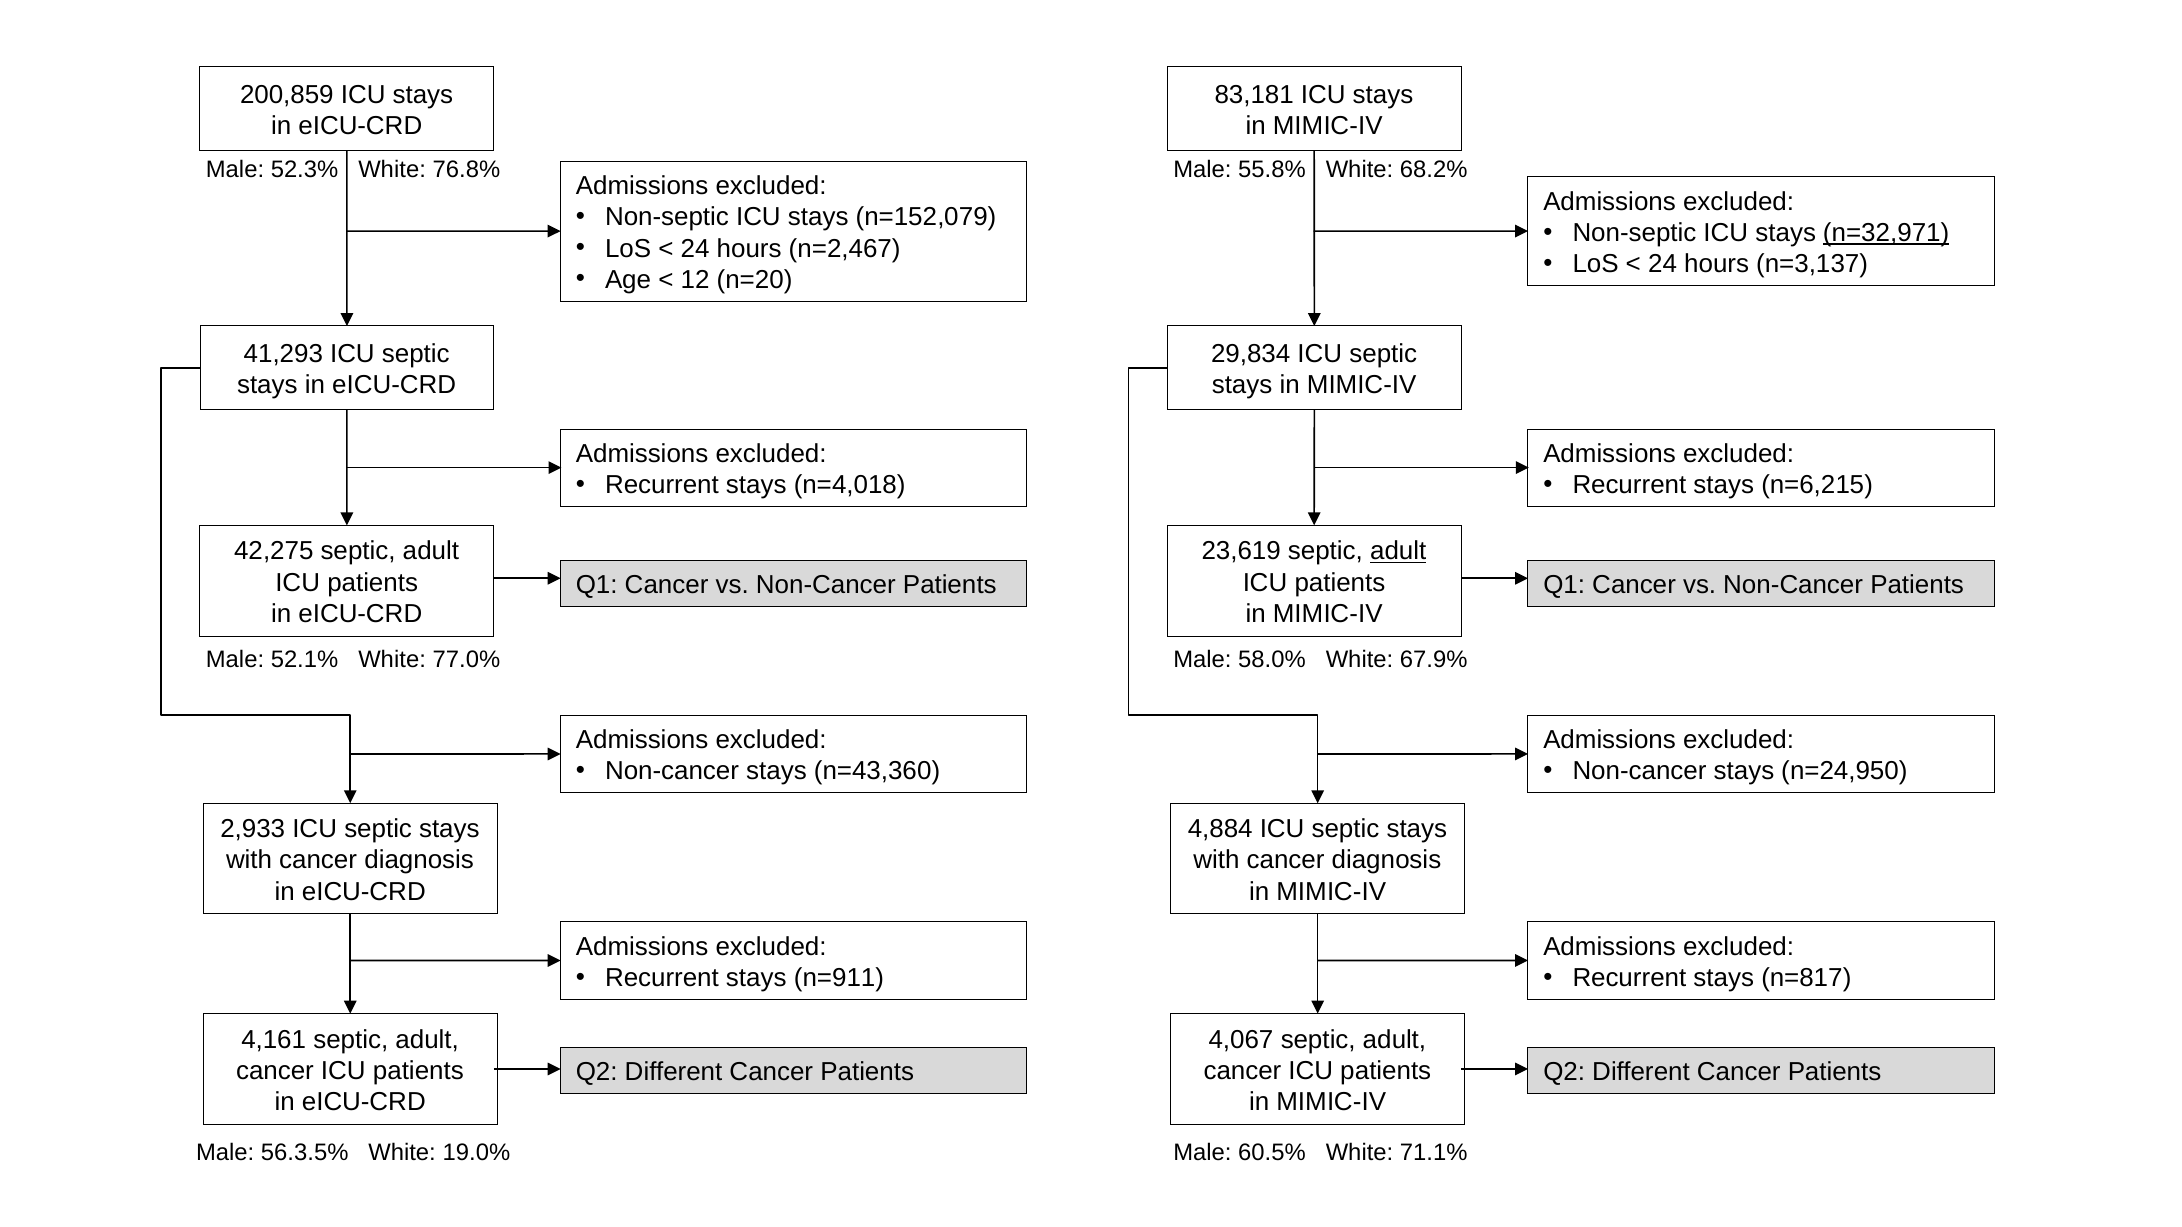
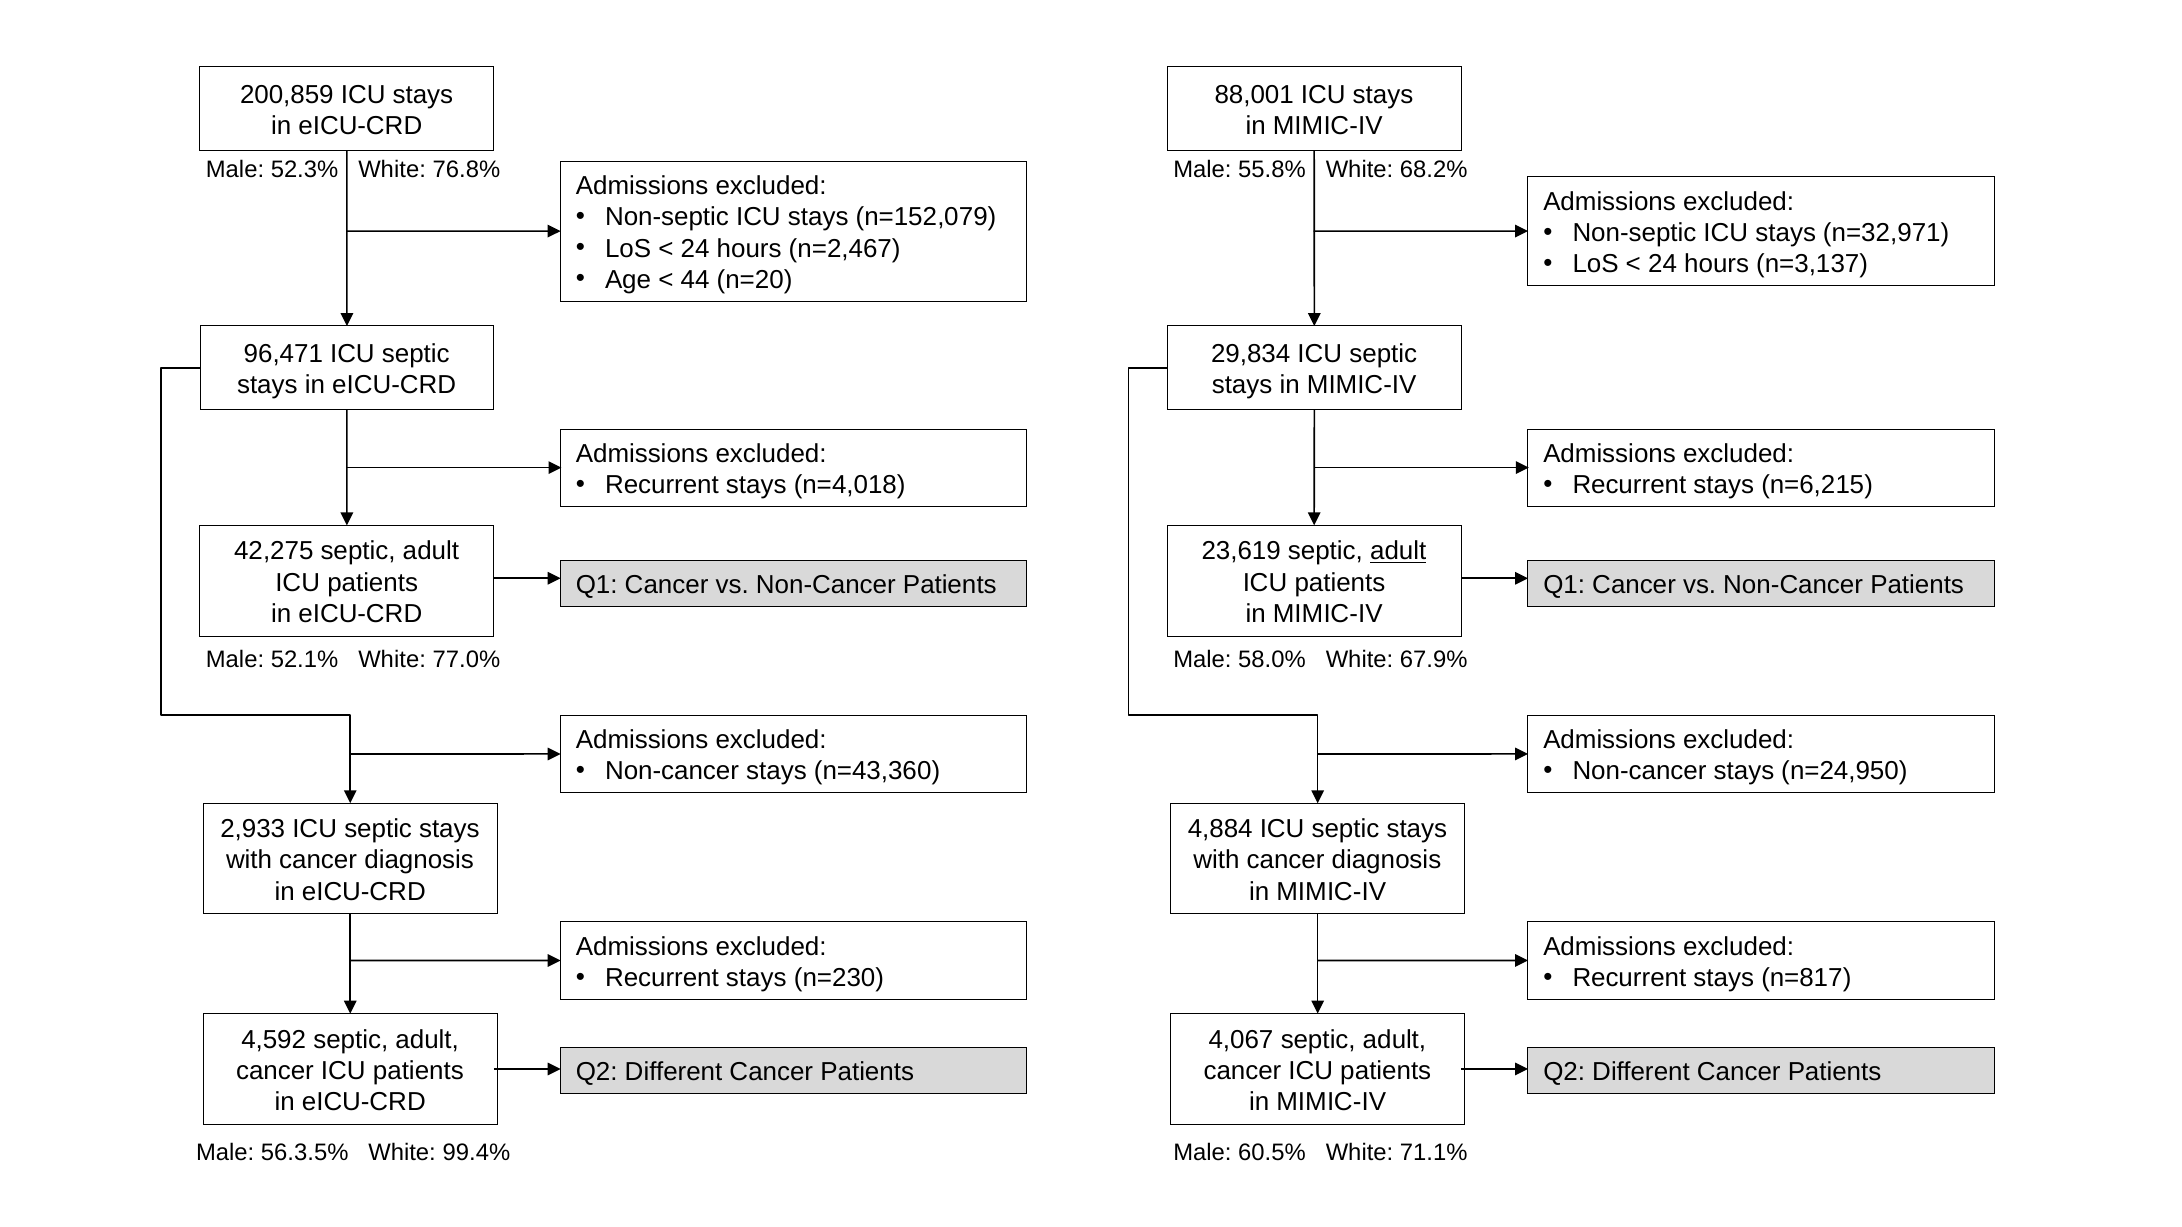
83,181: 83,181 -> 88,001
n=32,971 underline: present -> none
12: 12 -> 44
41,293: 41,293 -> 96,471
n=911: n=911 -> n=230
4,161: 4,161 -> 4,592
19.0%: 19.0% -> 99.4%
